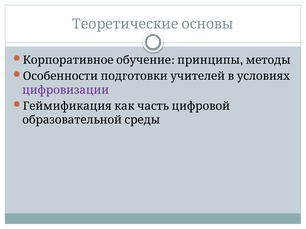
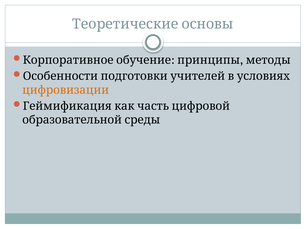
цифровизации colour: purple -> orange
